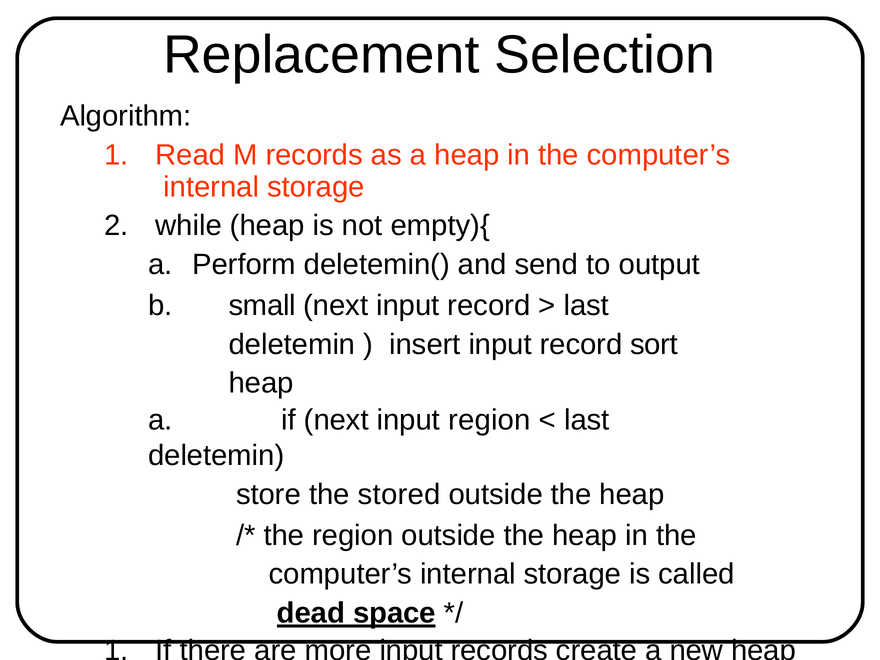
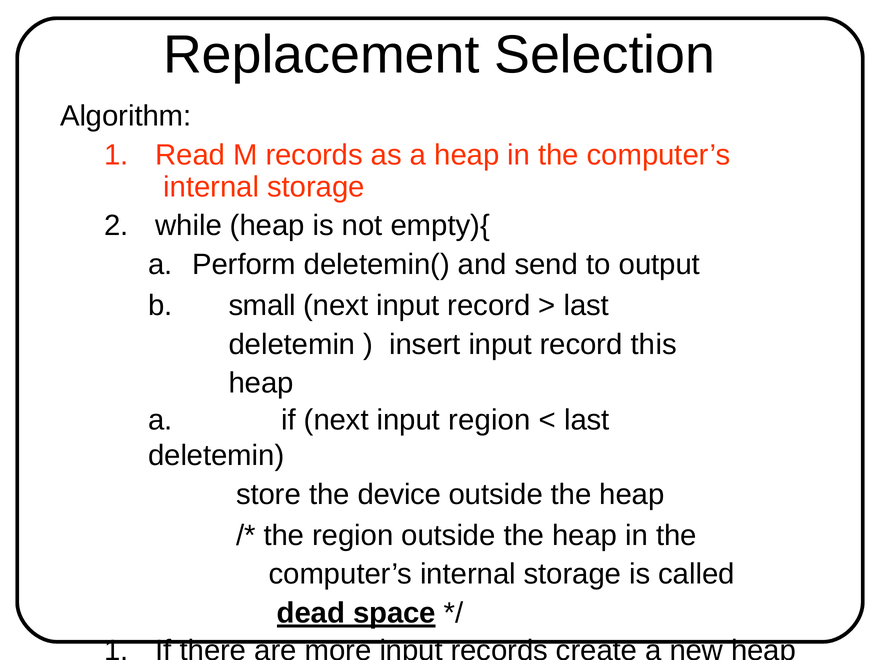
sort: sort -> this
stored: stored -> device
